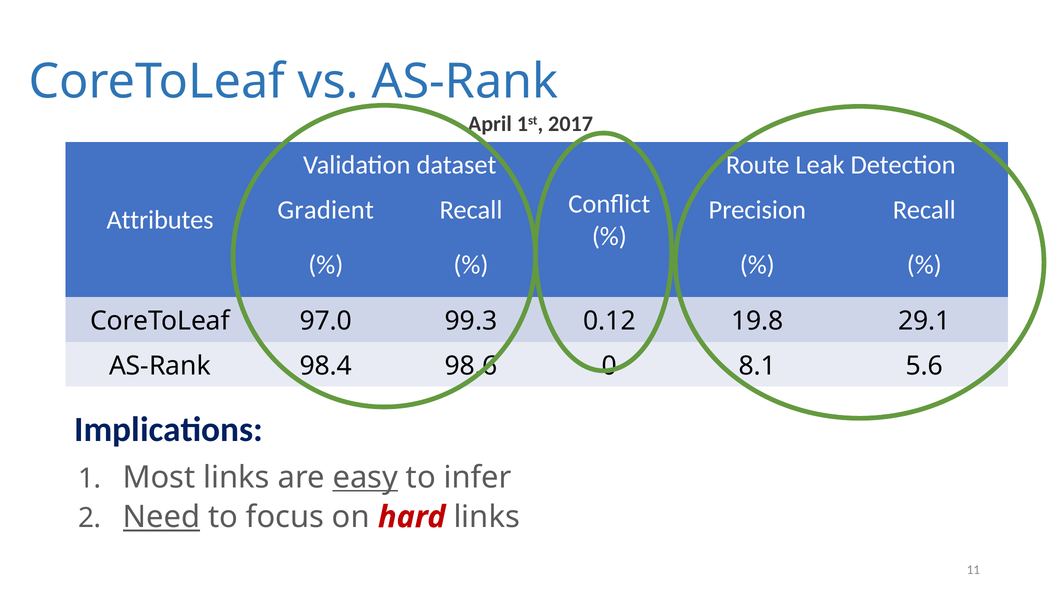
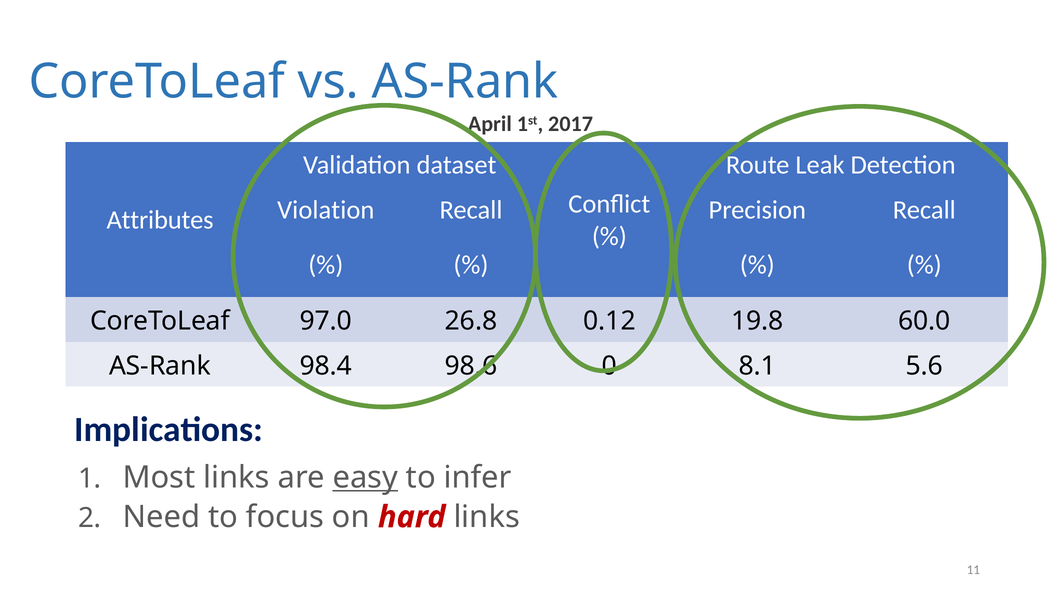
Gradient: Gradient -> Violation
99.3: 99.3 -> 26.8
29.1: 29.1 -> 60.0
Need underline: present -> none
